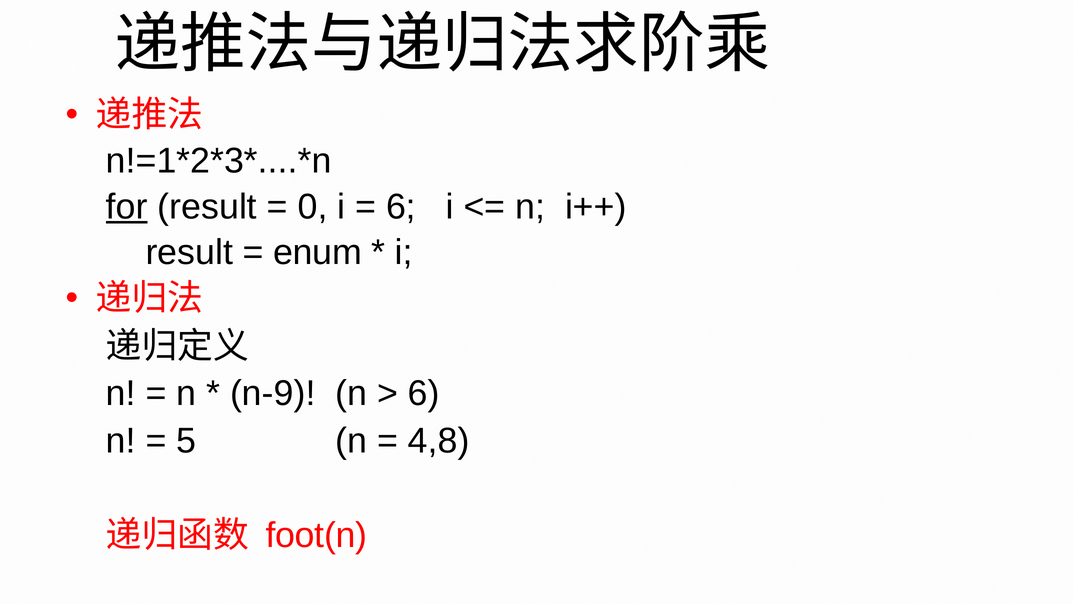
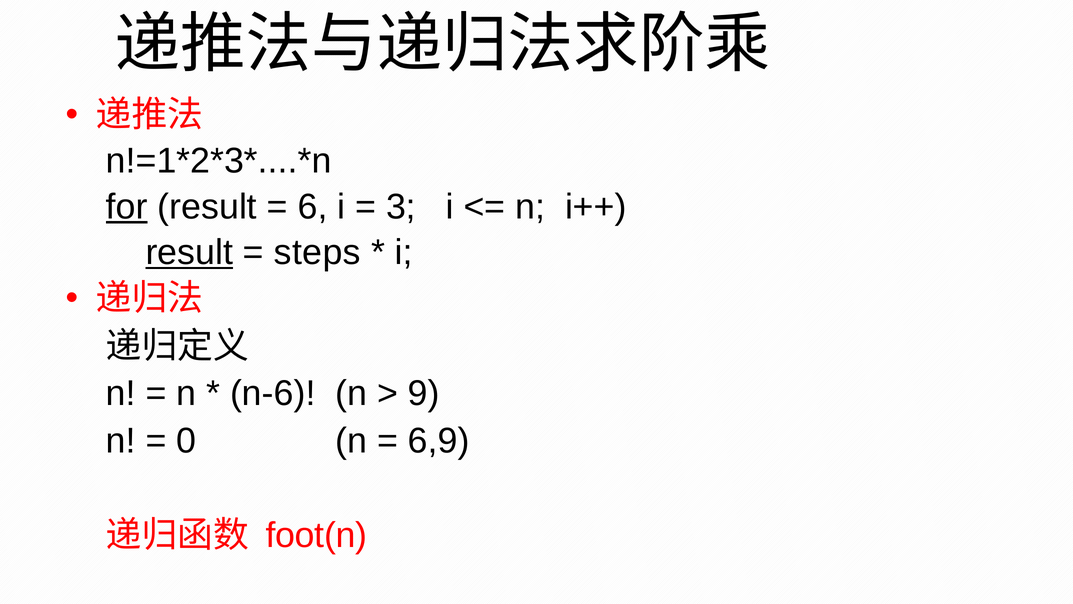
0: 0 -> 6
6 at (401, 207): 6 -> 3
result at (189, 252) underline: none -> present
enum: enum -> steps
n-9: n-9 -> n-6
6 at (424, 393): 6 -> 9
5: 5 -> 0
4,8: 4,8 -> 6,9
